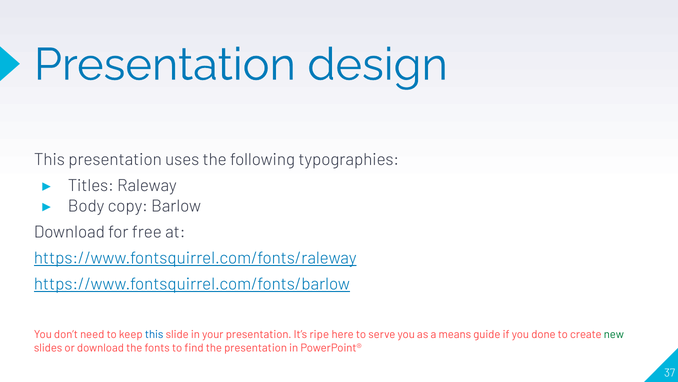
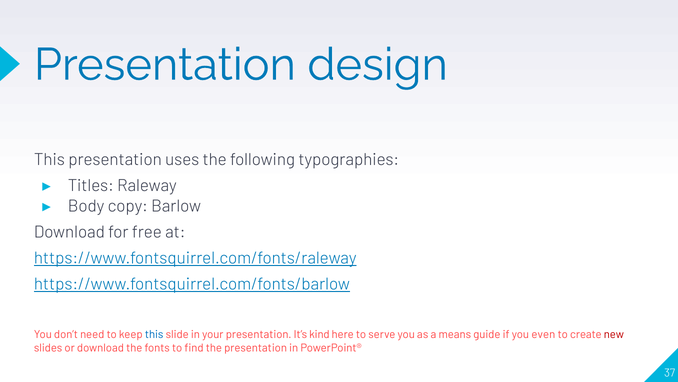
ripe: ripe -> kind
done: done -> even
new colour: green -> red
